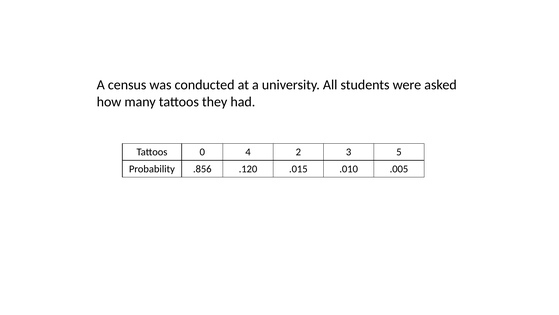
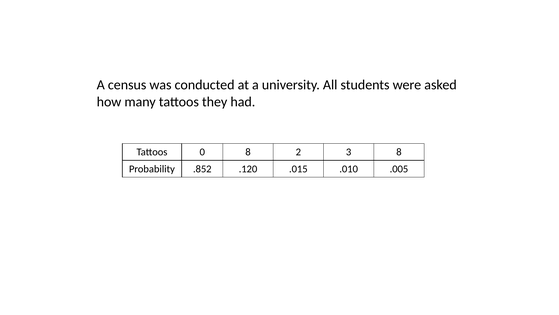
0 4: 4 -> 8
3 5: 5 -> 8
.856: .856 -> .852
